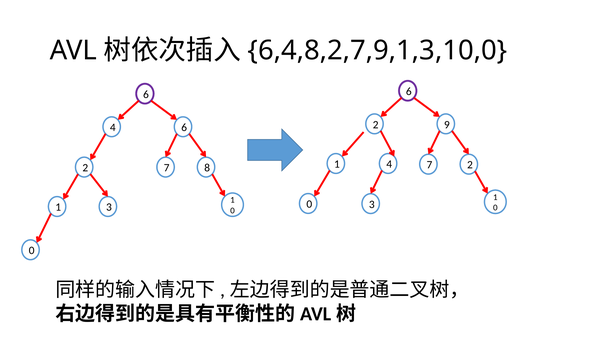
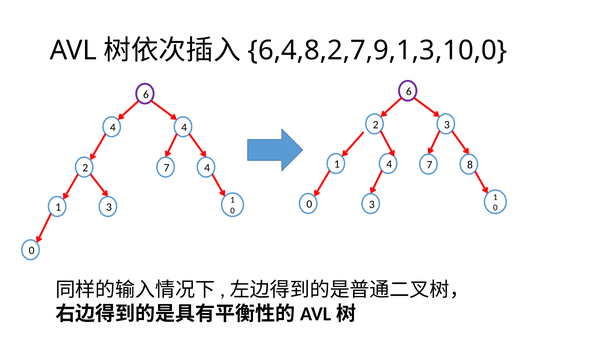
9 at (447, 125): 9 -> 3
4 6: 6 -> 4
7 2: 2 -> 8
7 8: 8 -> 4
